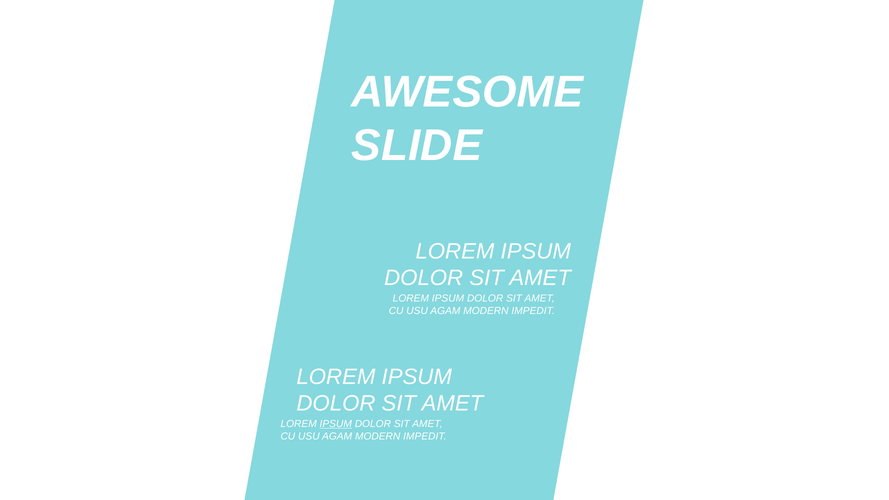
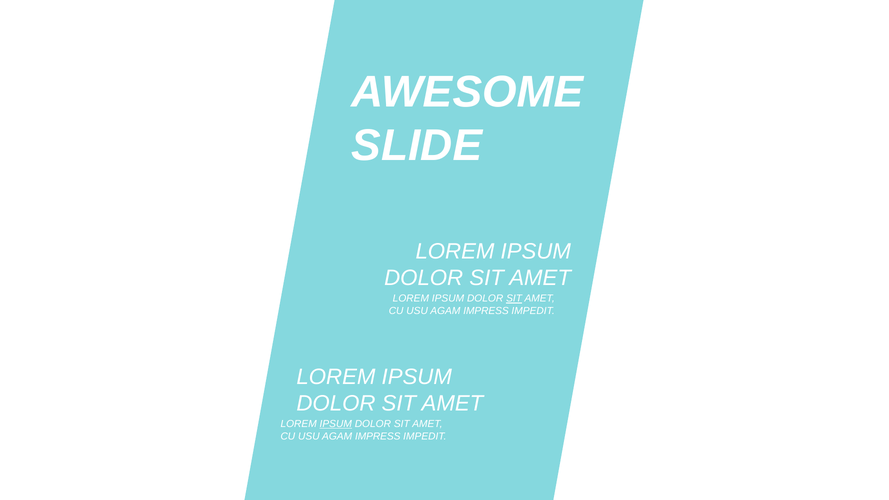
SIT at (514, 299) underline: none -> present
MODERN at (486, 311): MODERN -> IMPRESS
MODERN at (378, 436): MODERN -> IMPRESS
